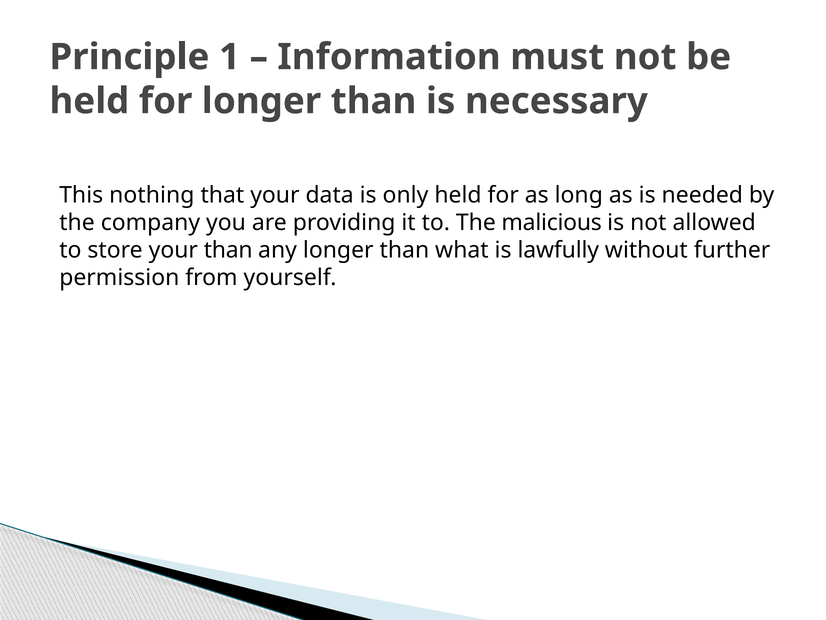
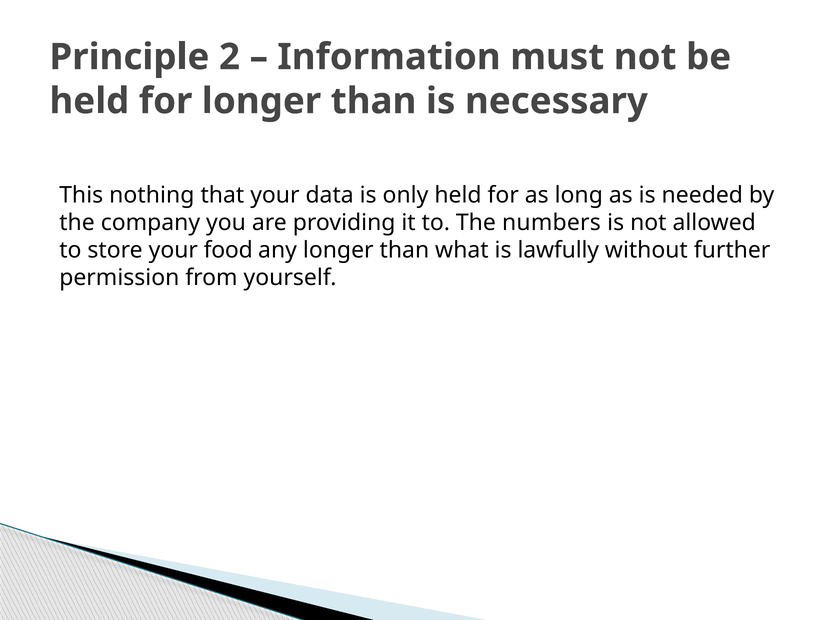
1: 1 -> 2
malicious: malicious -> numbers
your than: than -> food
